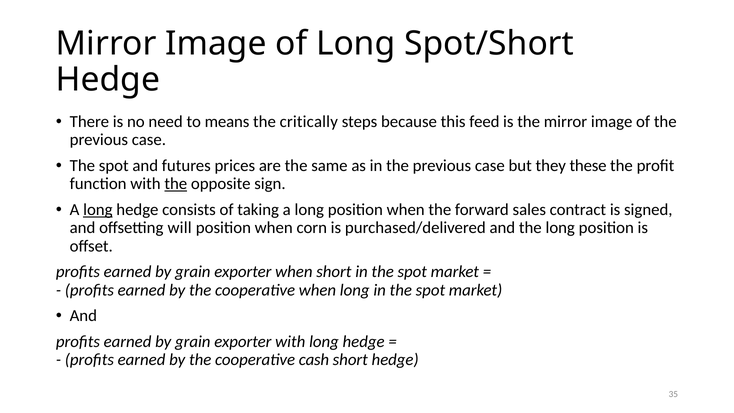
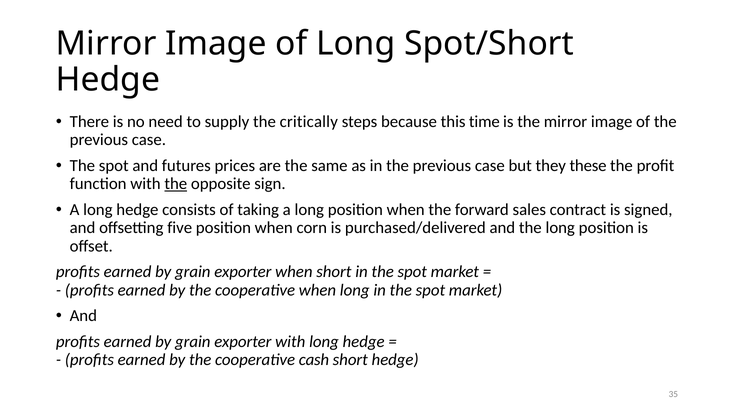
means: means -> supply
feed: feed -> time
long at (98, 210) underline: present -> none
will: will -> five
